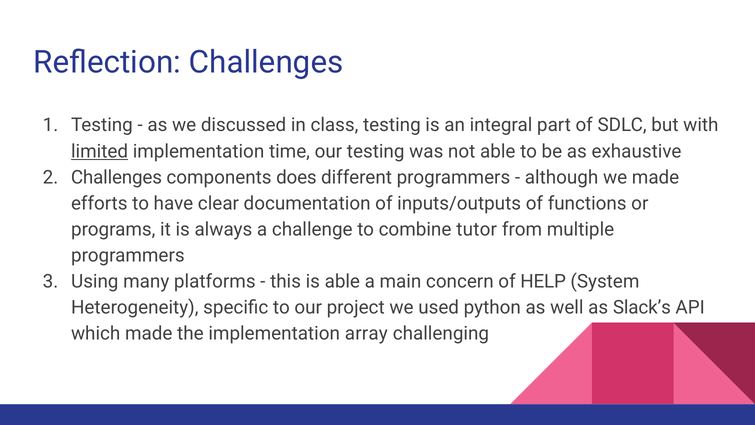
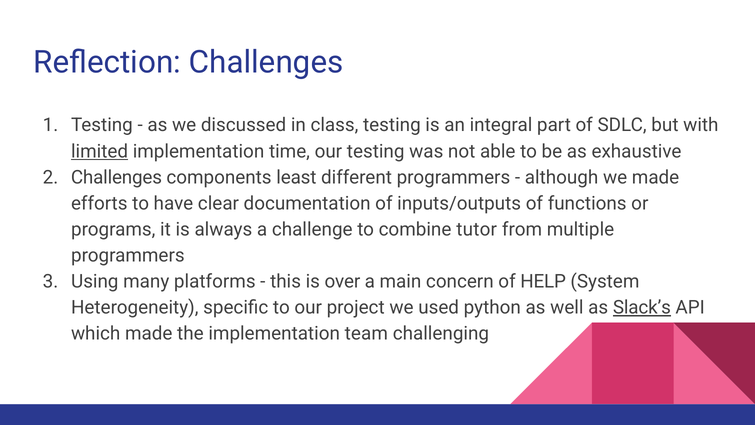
does: does -> least
is able: able -> over
Slack’s underline: none -> present
array: array -> team
